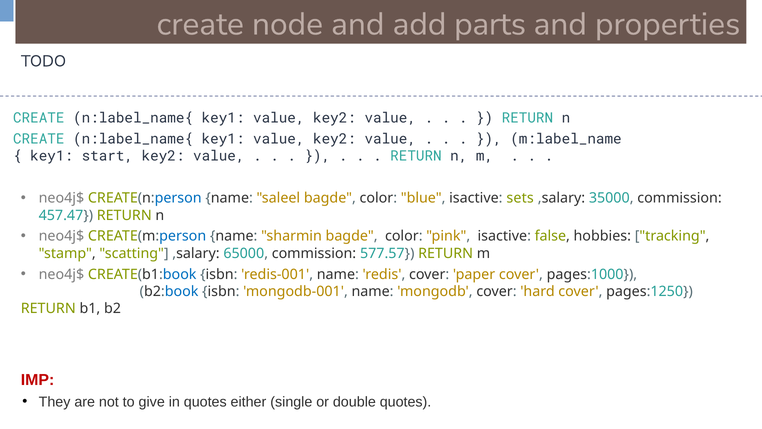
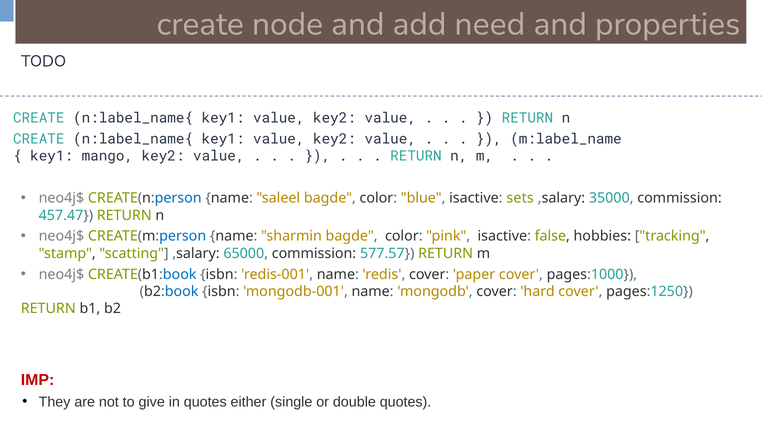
parts: parts -> need
start: start -> mango
